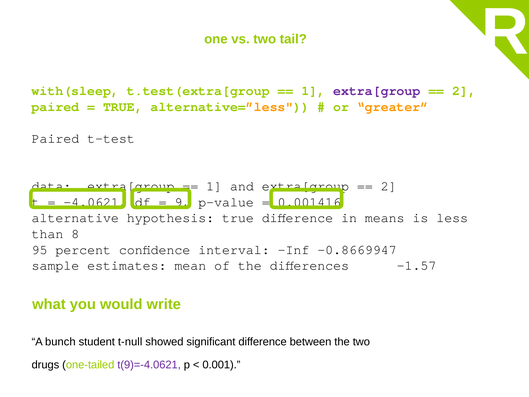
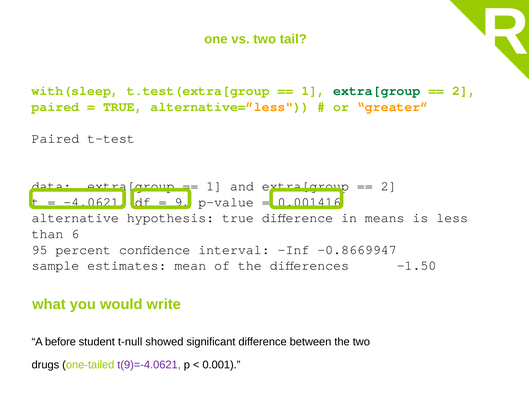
extra[group at (377, 91) colour: purple -> green
8: 8 -> 6
-1.57: -1.57 -> -1.50
bunch: bunch -> before
